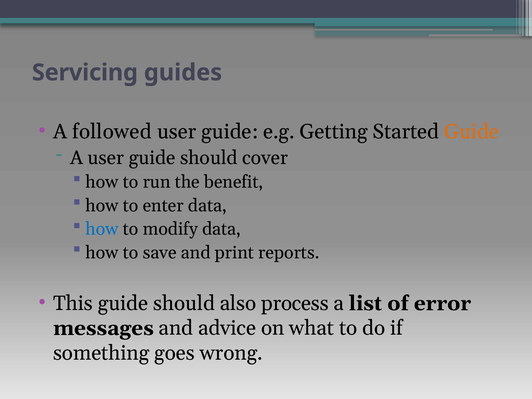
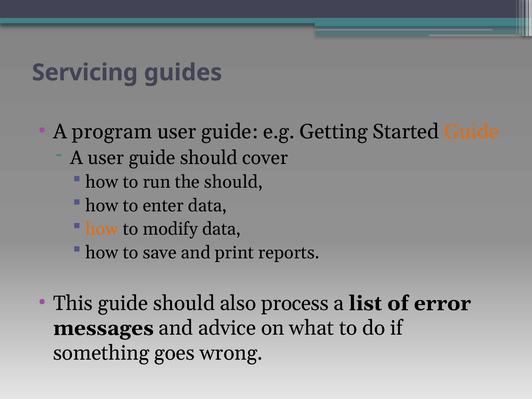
followed: followed -> program
the benefit: benefit -> should
how at (102, 229) colour: blue -> orange
